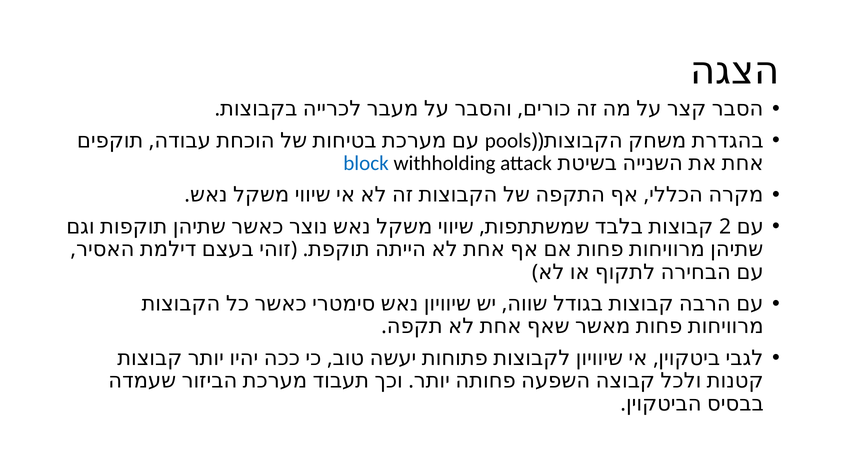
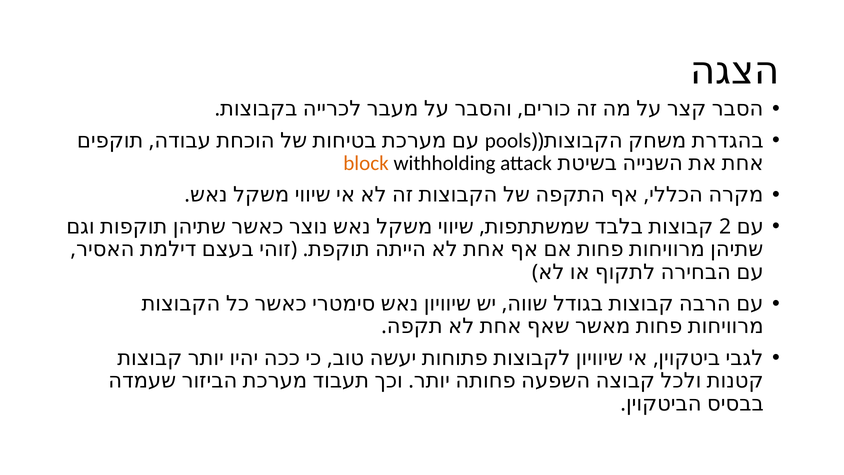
block colour: blue -> orange
